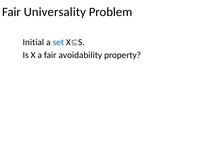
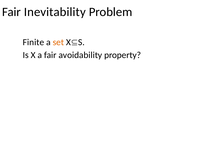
Universality: Universality -> Inevitability
Initial: Initial -> Finite
set colour: blue -> orange
